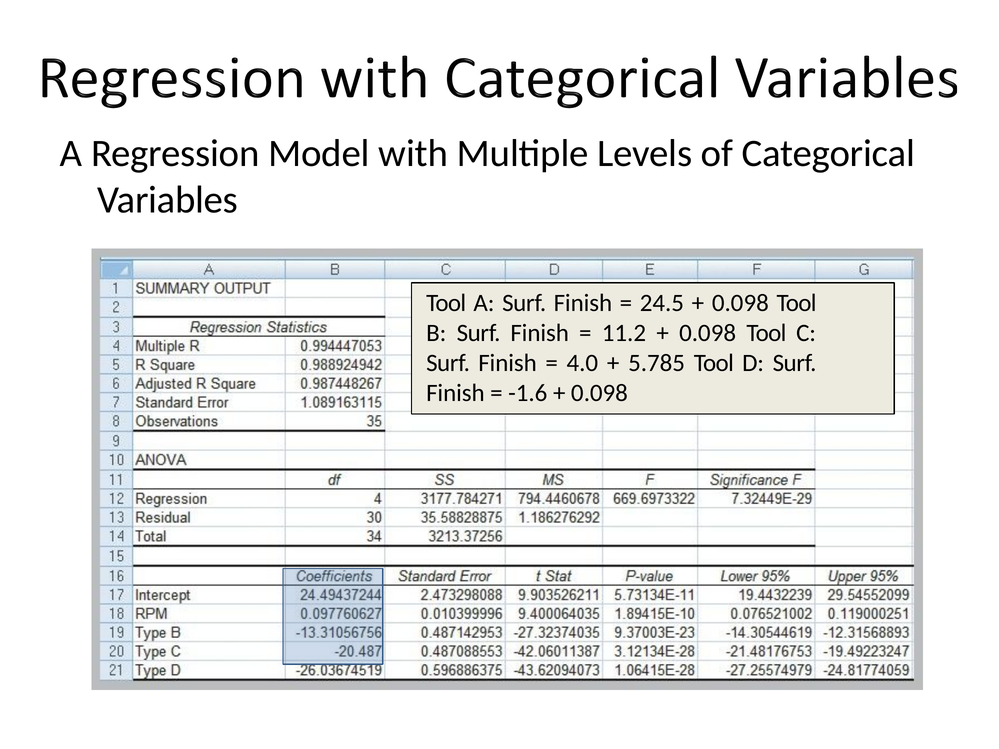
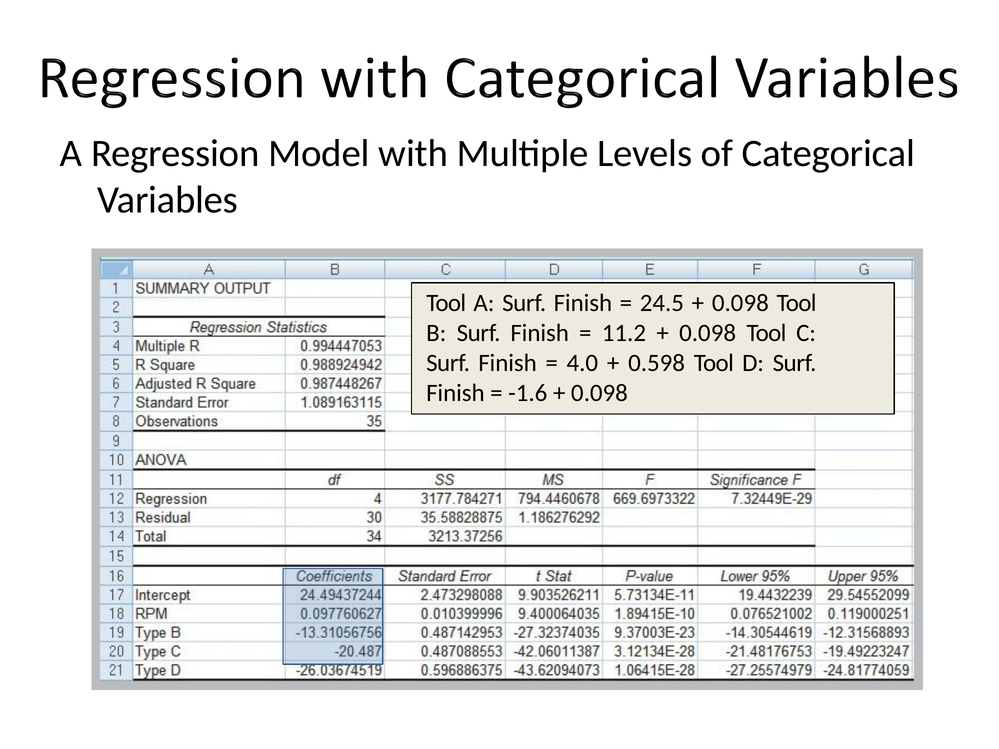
5.785: 5.785 -> 0.598
